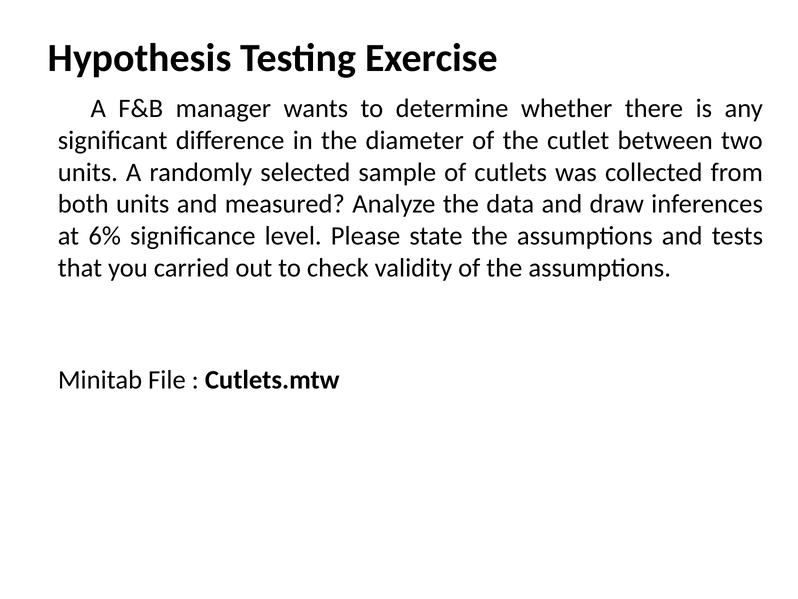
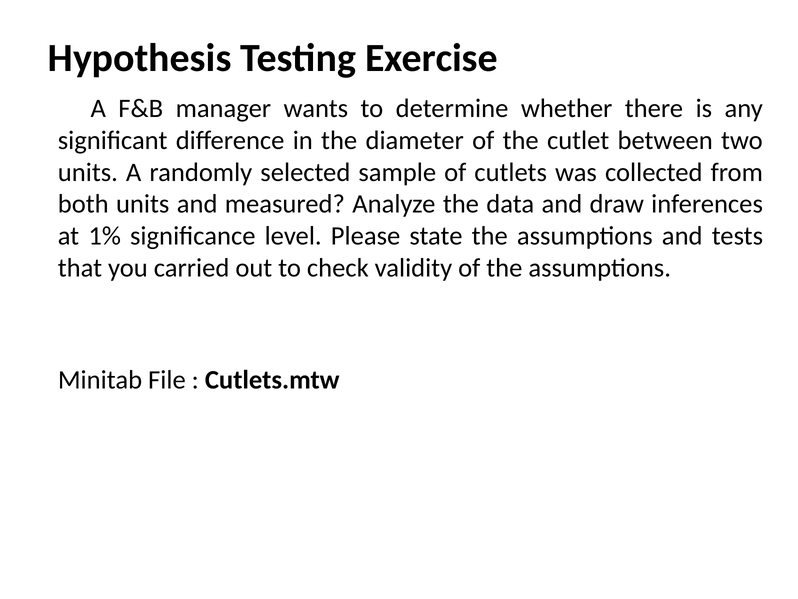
6%: 6% -> 1%
